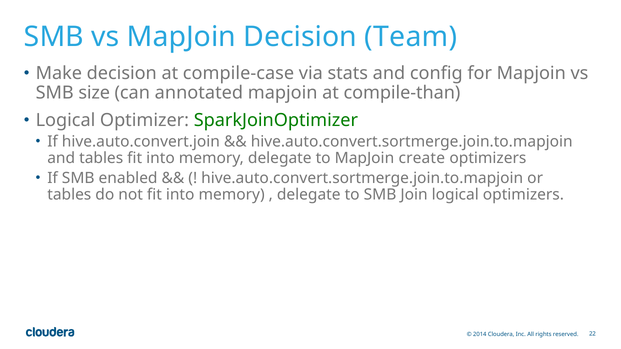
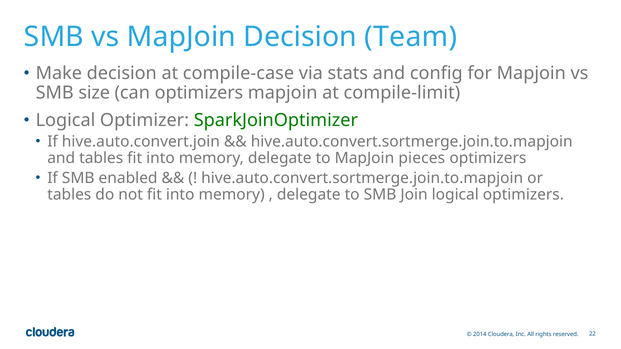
can annotated: annotated -> optimizers
compile-than: compile-than -> compile-limit
create: create -> pieces
